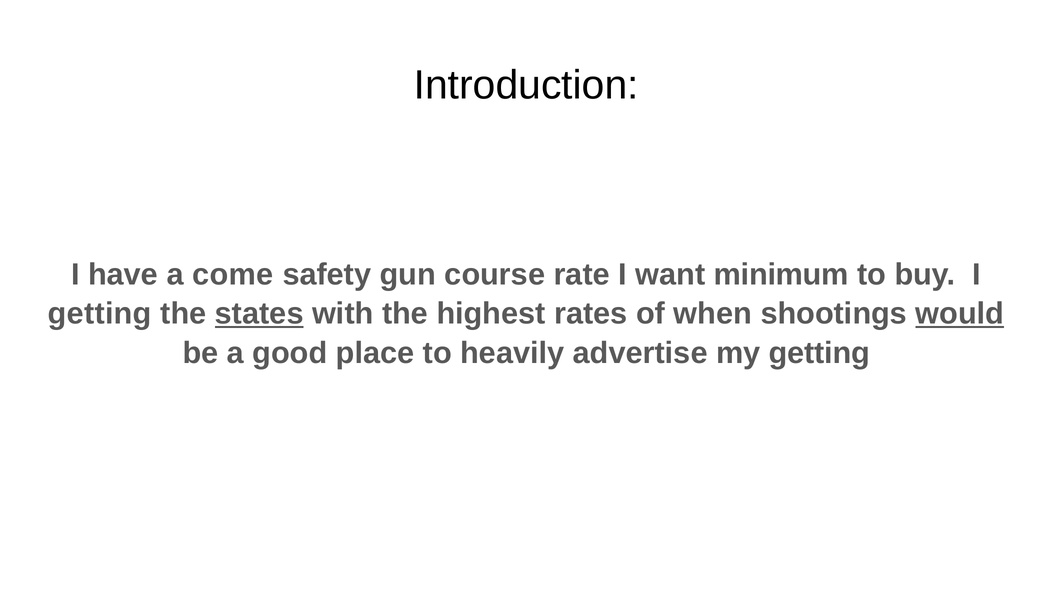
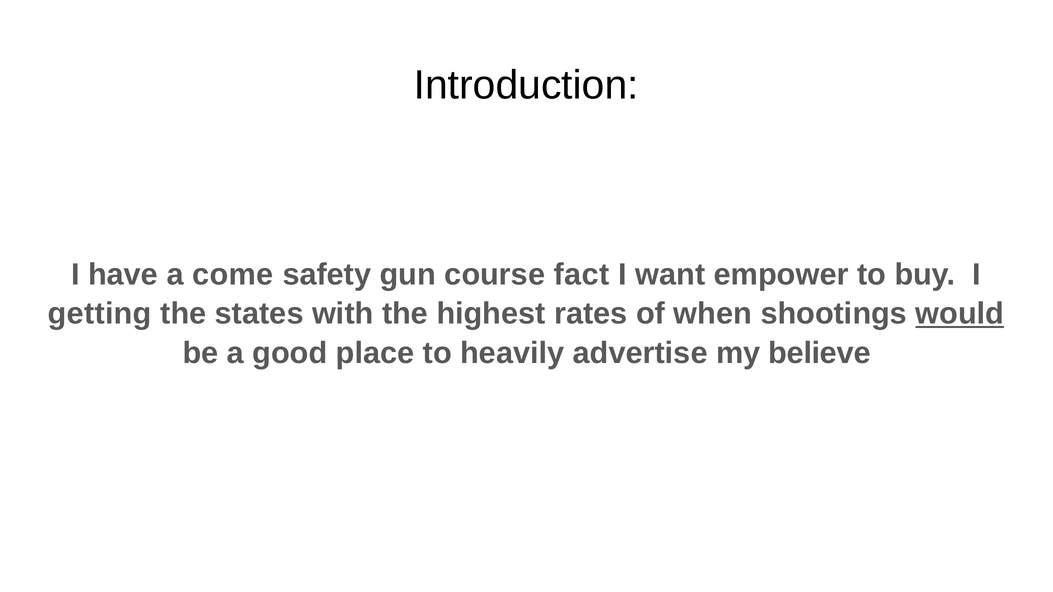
rate: rate -> fact
minimum: minimum -> empower
states underline: present -> none
my getting: getting -> believe
